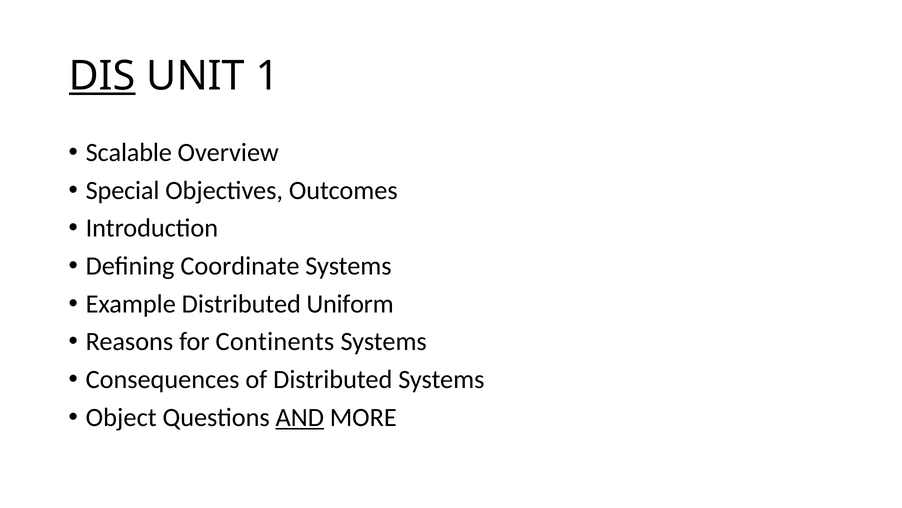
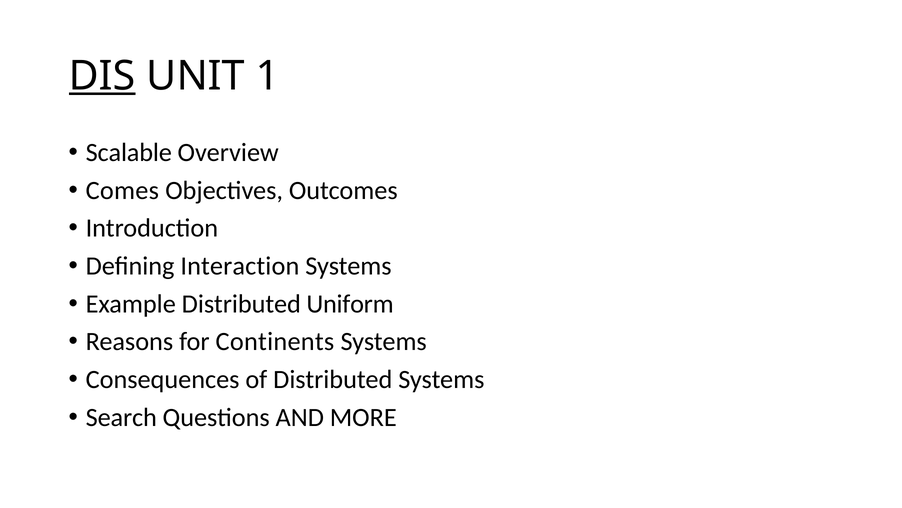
Special: Special -> Comes
Coordinate: Coordinate -> Interaction
Object: Object -> Search
AND underline: present -> none
